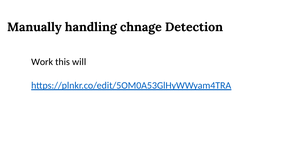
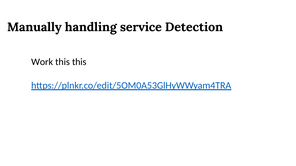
chnage: chnage -> service
this will: will -> this
